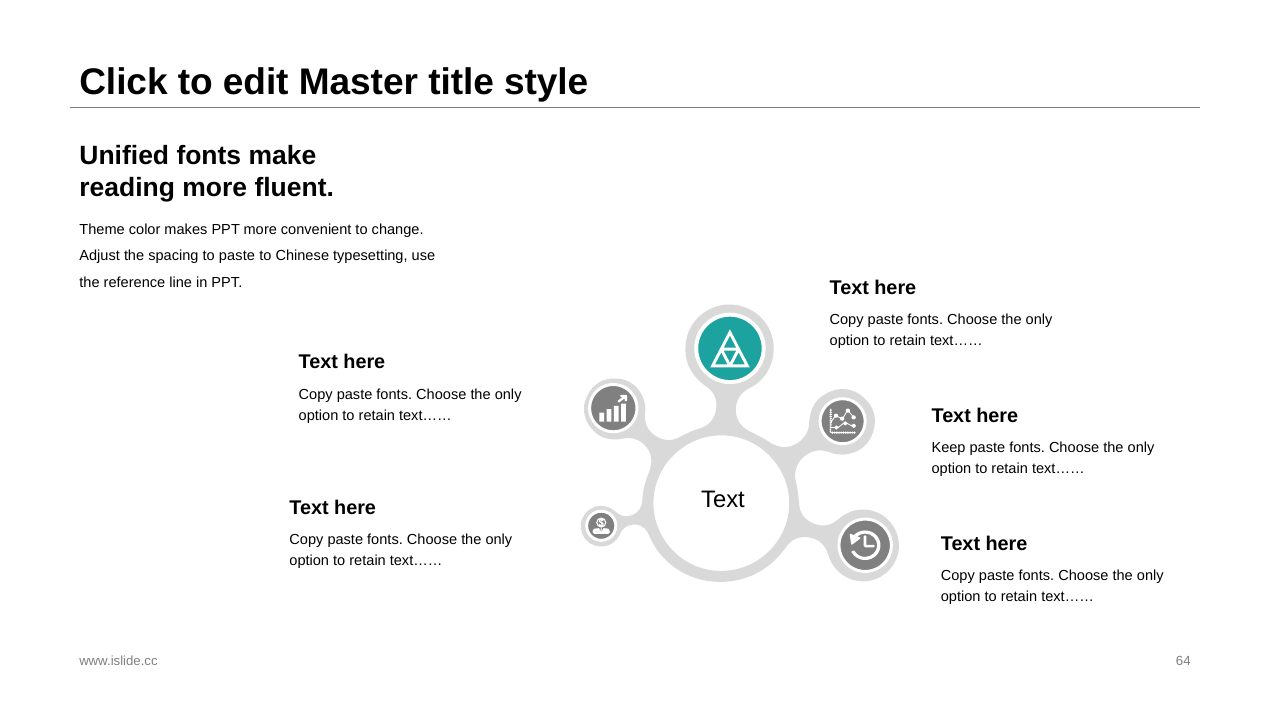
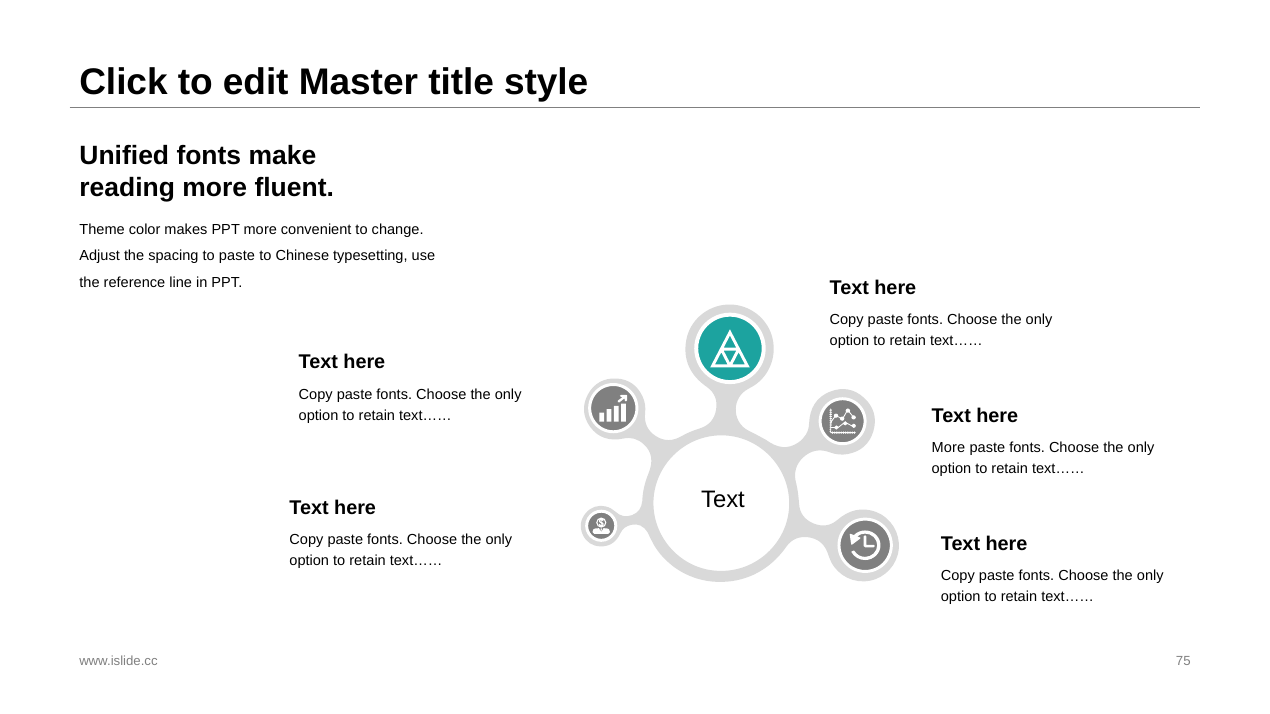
Keep at (949, 448): Keep -> More
64: 64 -> 75
